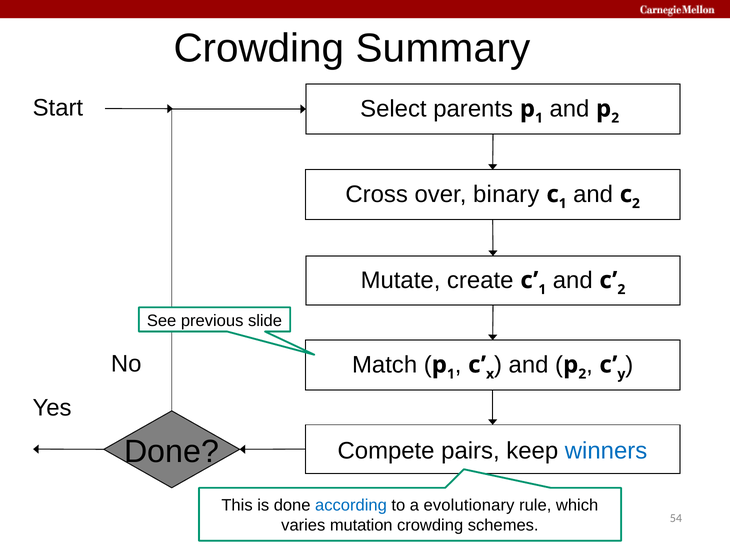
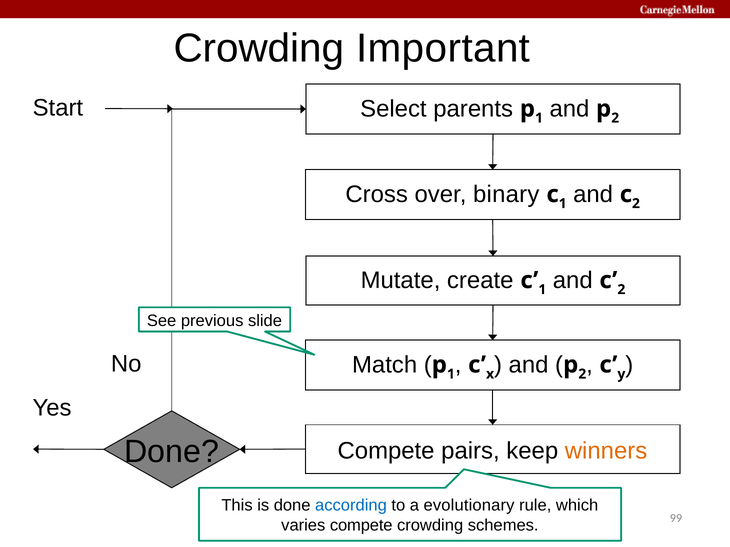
Summary: Summary -> Important
winners colour: blue -> orange
varies mutation: mutation -> compete
54: 54 -> 99
